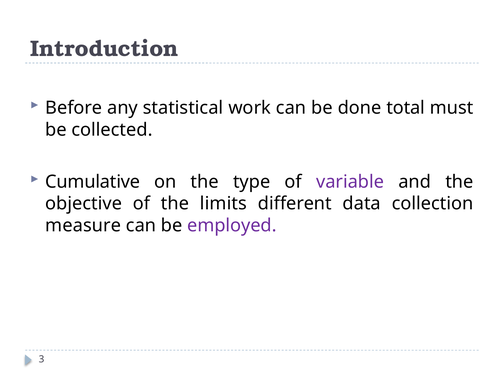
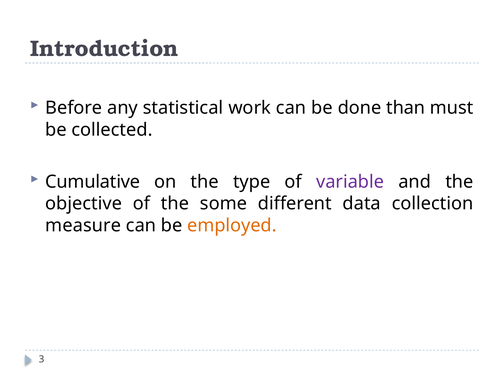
total: total -> than
limits: limits -> some
employed colour: purple -> orange
